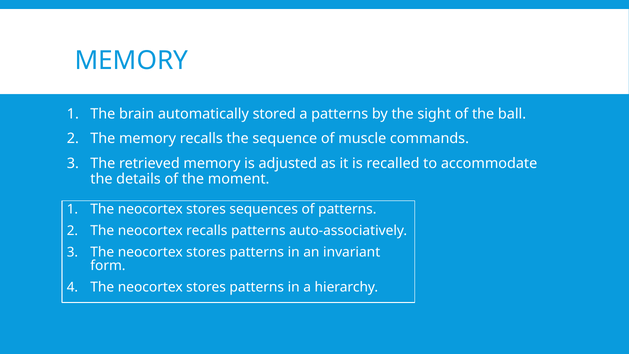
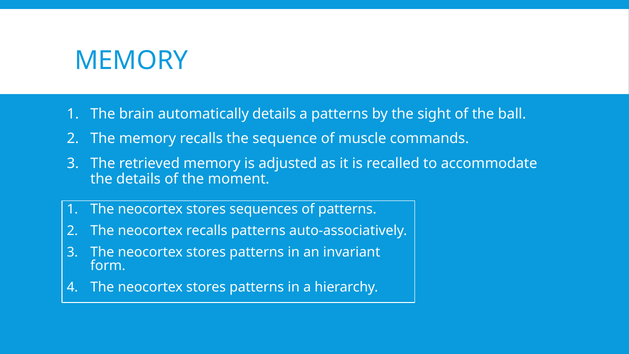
automatically stored: stored -> details
